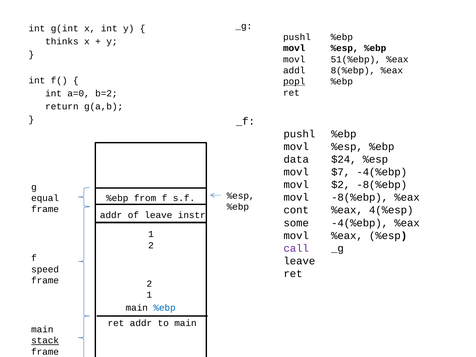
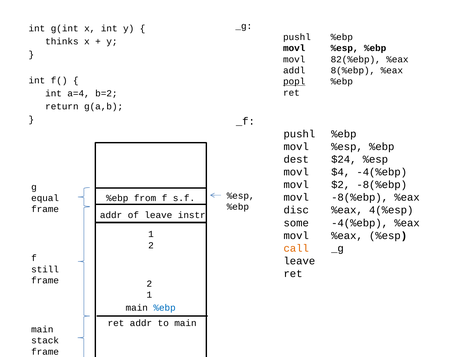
51(%ebp: 51(%ebp -> 82(%ebp
a=0: a=0 -> a=4
data: data -> dest
$7: $7 -> $4
cont: cont -> disc
call colour: purple -> orange
speed: speed -> still
stack underline: present -> none
